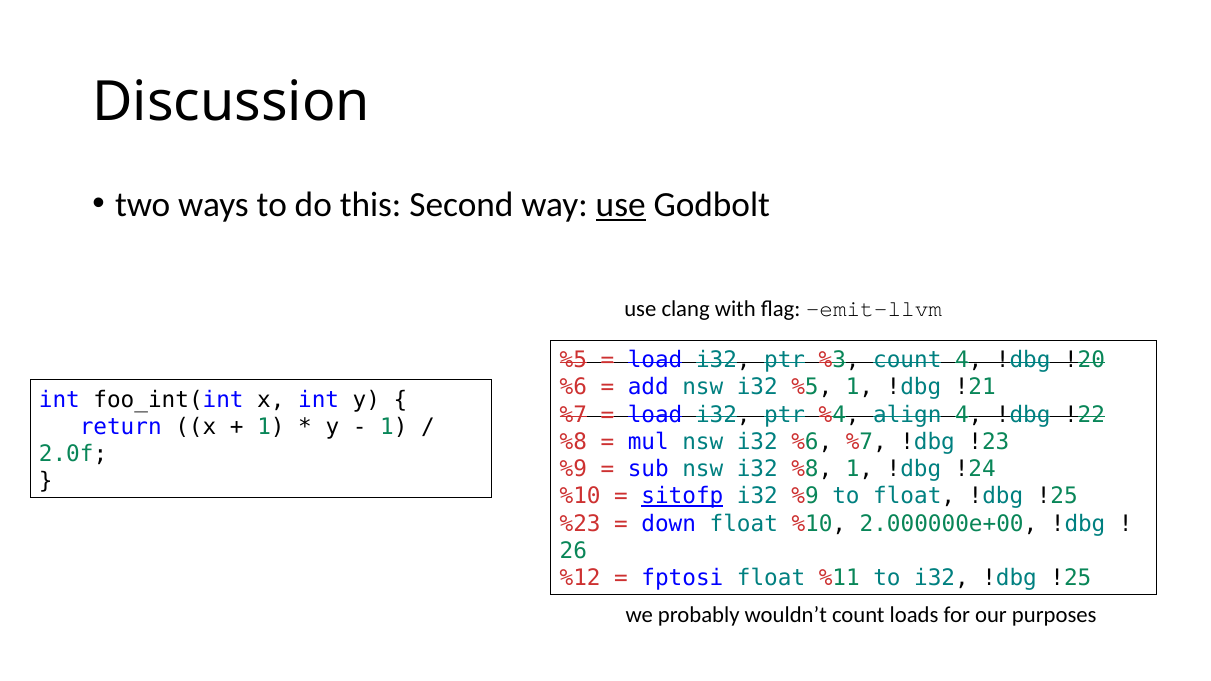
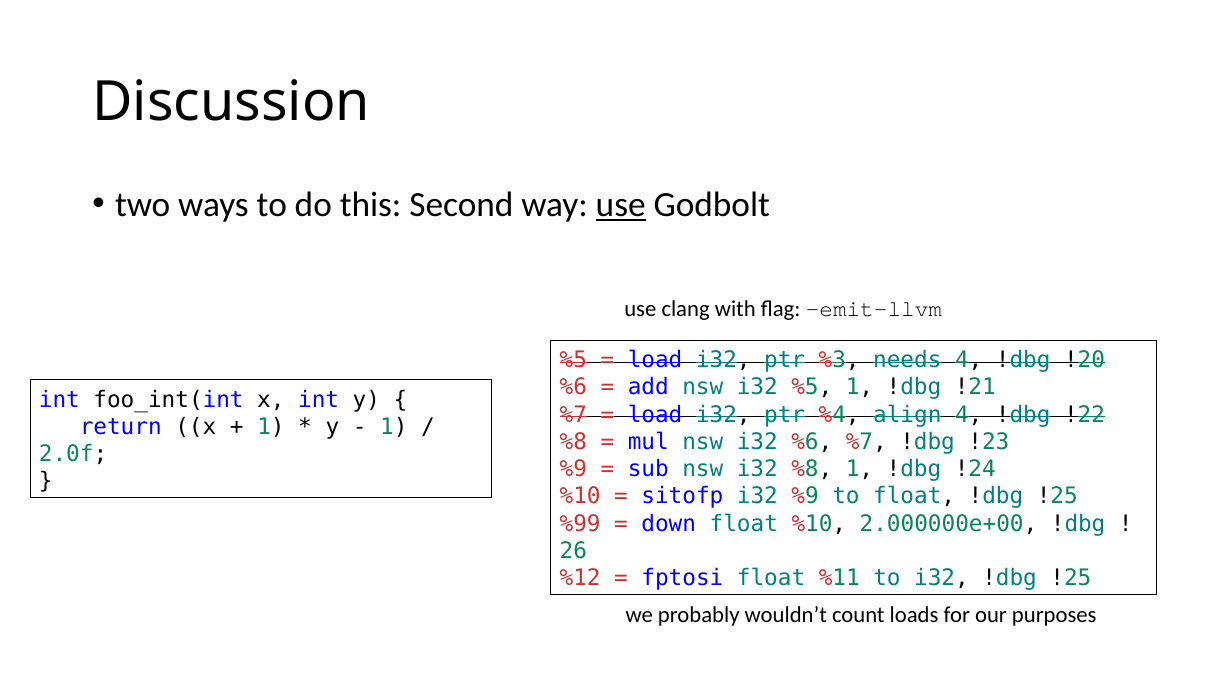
%3 count: count -> needs
sitofp underline: present -> none
%23: %23 -> %99
